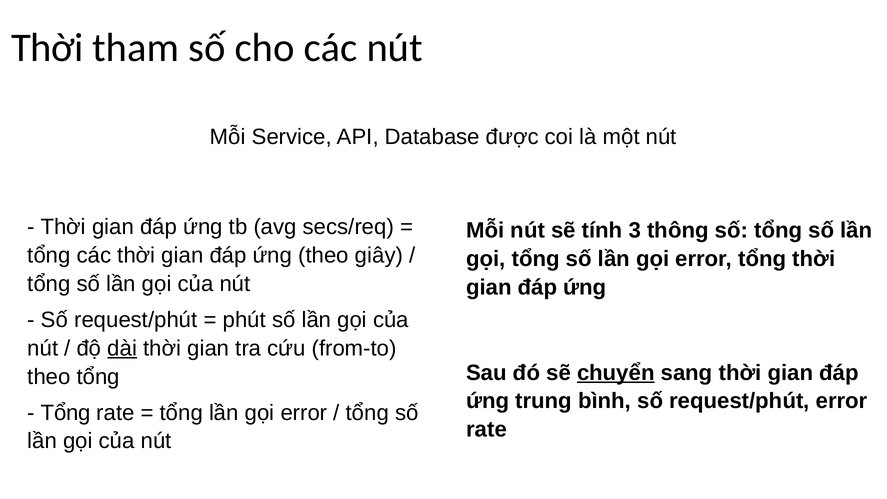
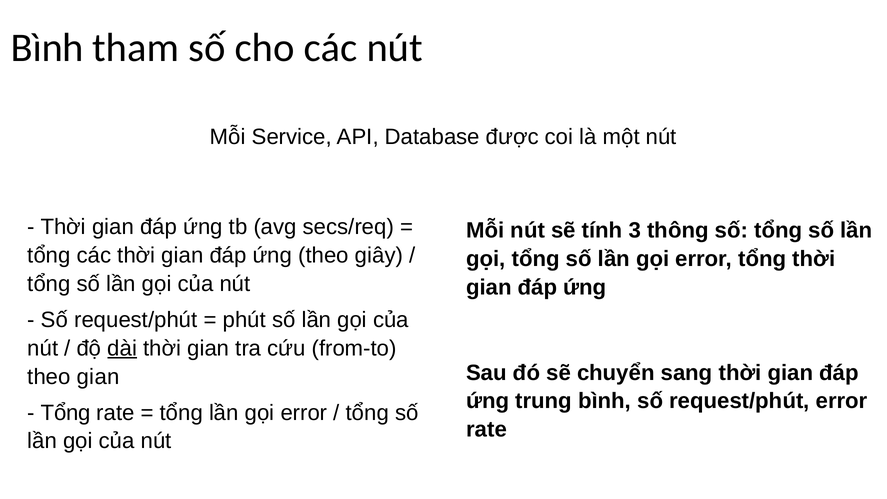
Thời at (47, 48): Thời -> Bình
chuyển underline: present -> none
theo tổng: tổng -> gian
